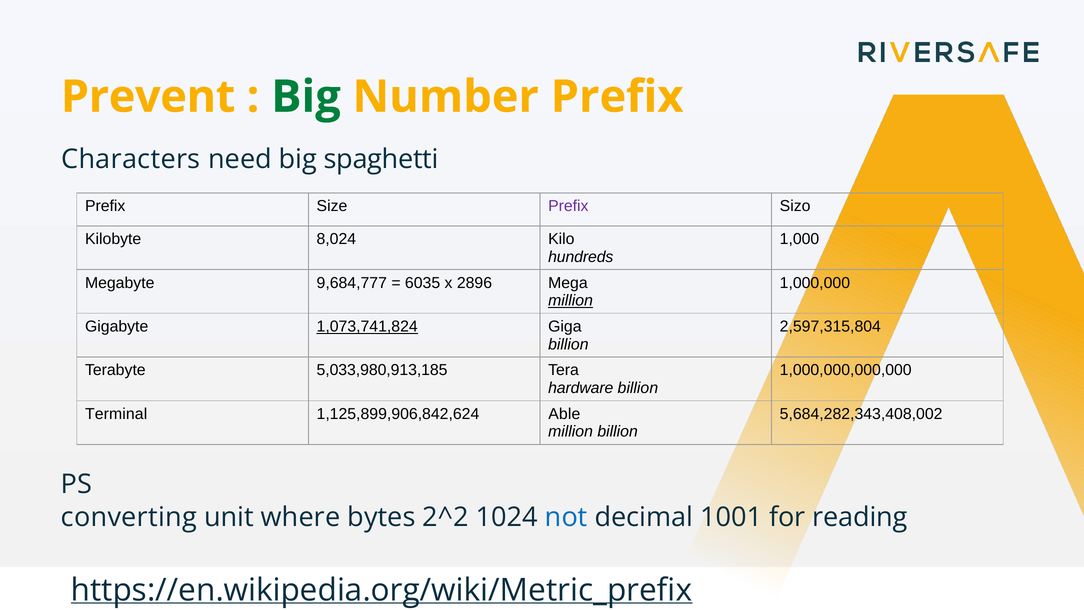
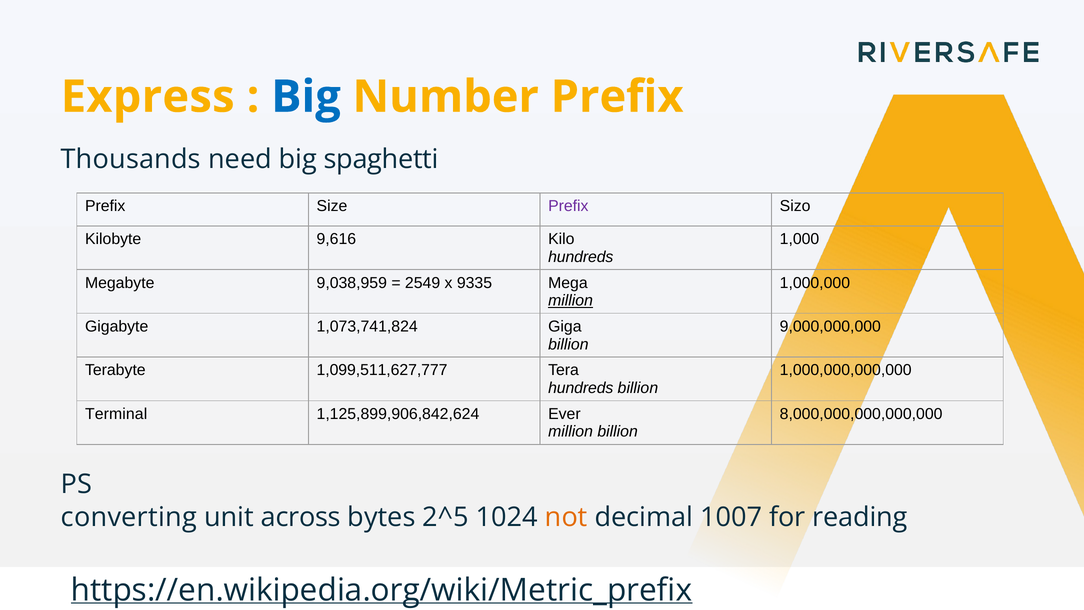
Prevent: Prevent -> Express
Big at (306, 97) colour: green -> blue
Characters: Characters -> Thousands
8,024: 8,024 -> 9,616
9,684,777: 9,684,777 -> 9,038,959
6035: 6035 -> 2549
2896: 2896 -> 9335
1,073,741,824 underline: present -> none
2,597,315,804: 2,597,315,804 -> 9,000,000,000
5,033,980,913,185: 5,033,980,913,185 -> 1,099,511,627,777
hardware at (581, 388): hardware -> hundreds
Able: Able -> Ever
5,684,282,343,408,002: 5,684,282,343,408,002 -> 8,000,000,000,000,000
where: where -> across
2^2: 2^2 -> 2^5
not colour: blue -> orange
1001: 1001 -> 1007
